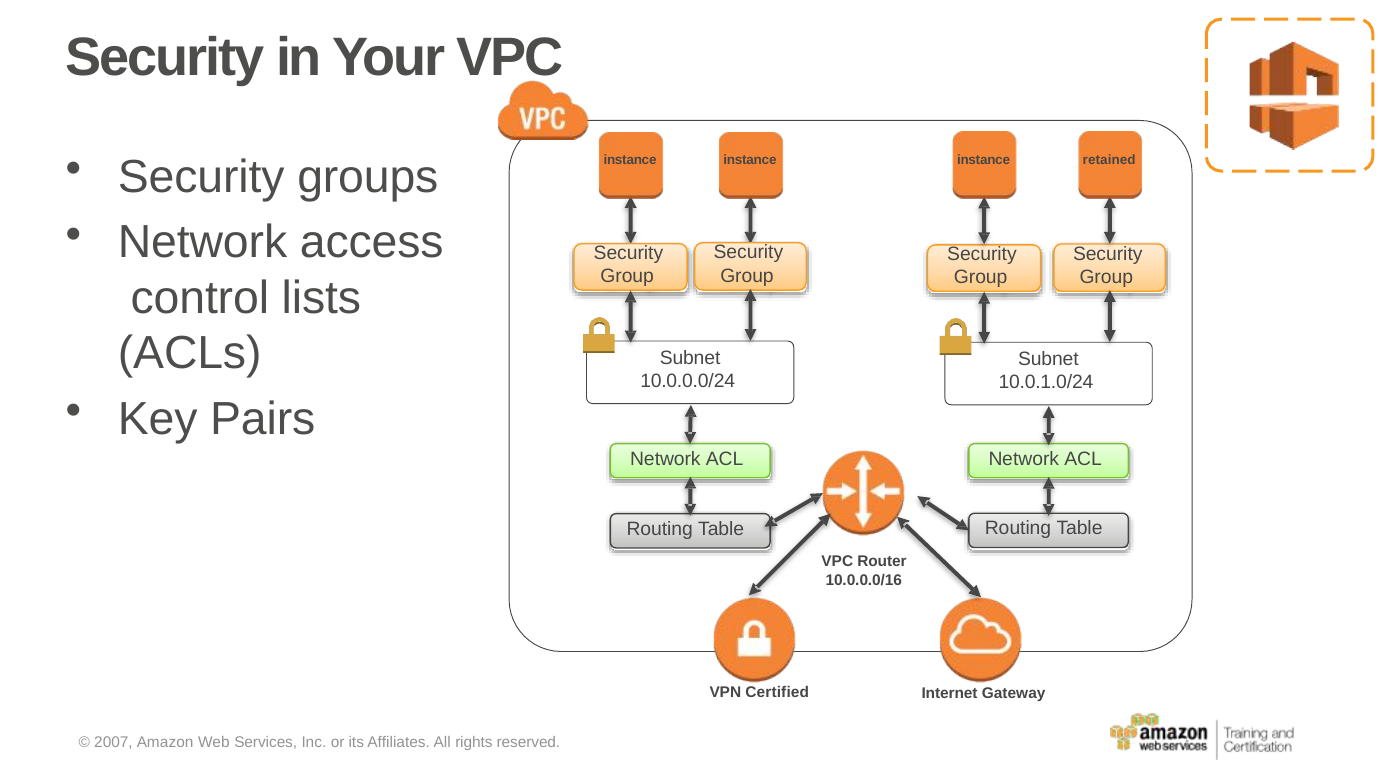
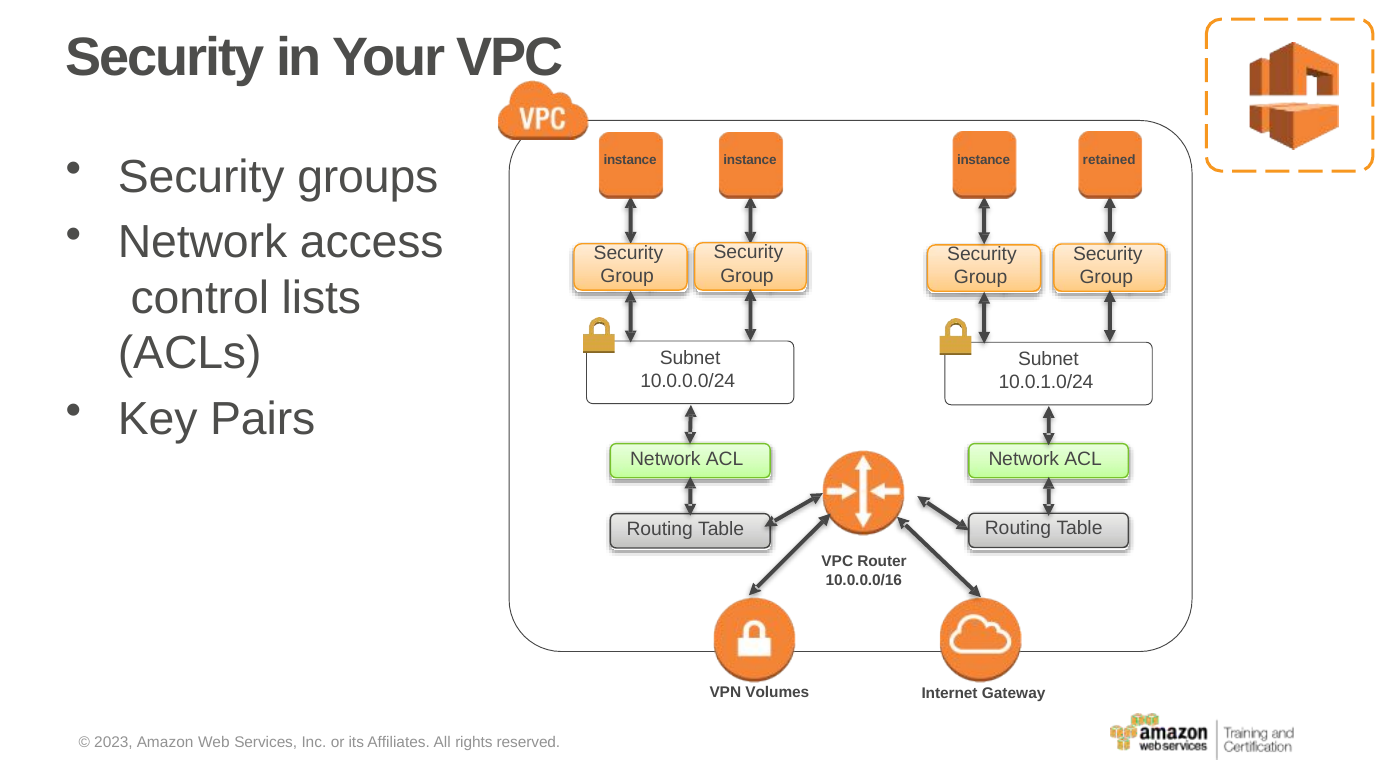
Certified: Certified -> Volumes
2007: 2007 -> 2023
